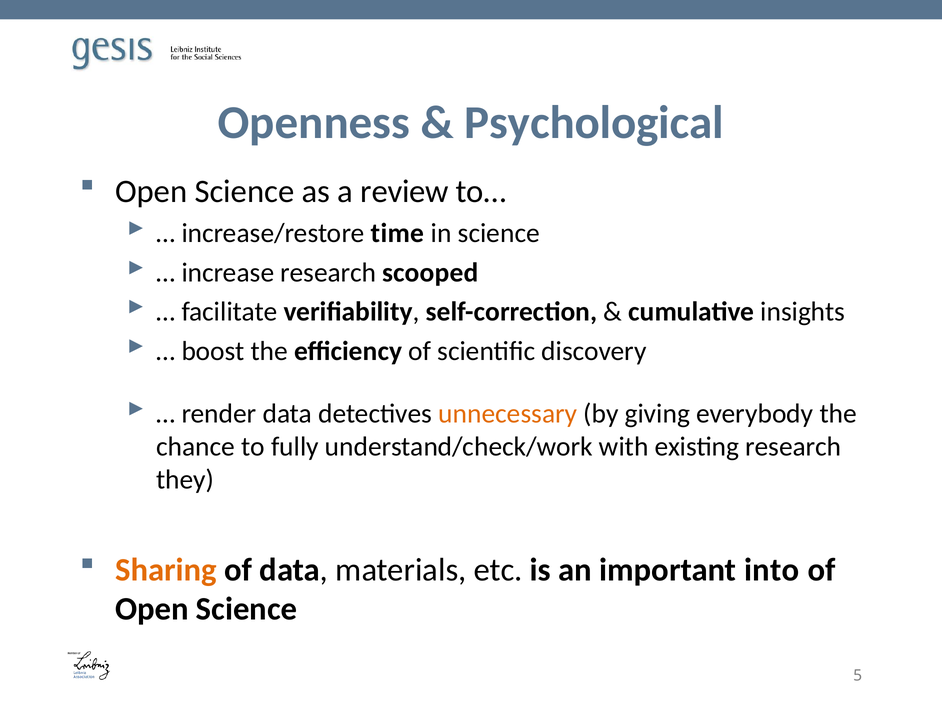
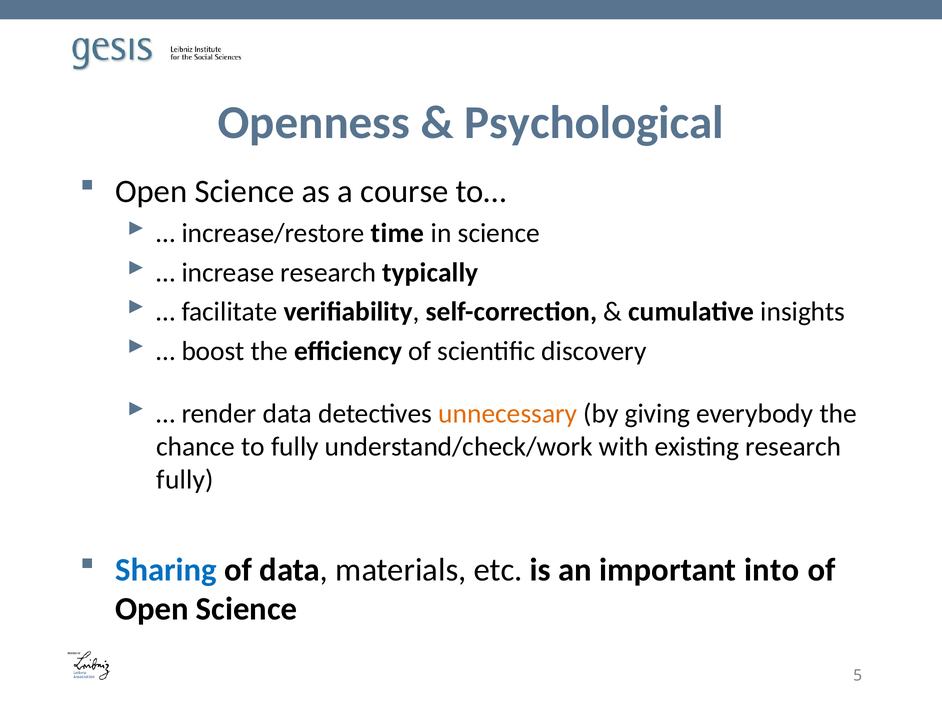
review: review -> course
scooped: scooped -> typically
they at (185, 480): they -> fully
Sharing colour: orange -> blue
